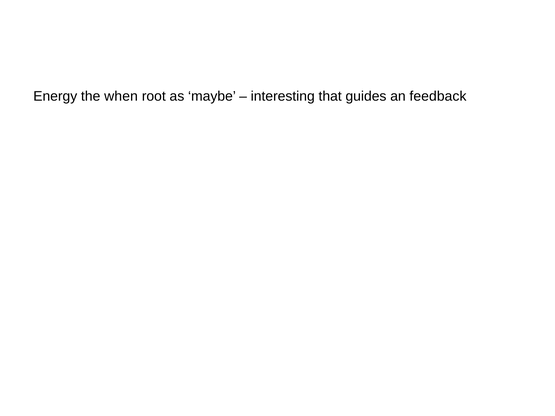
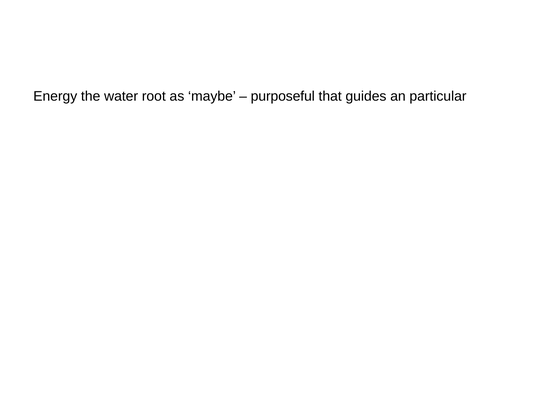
when: when -> water
interesting: interesting -> purposeful
feedback: feedback -> particular
